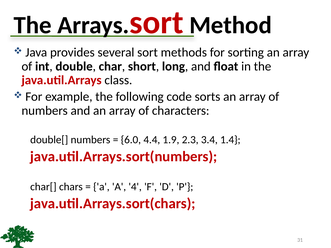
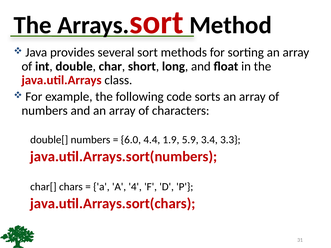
2.3: 2.3 -> 5.9
1.4: 1.4 -> 3.3
